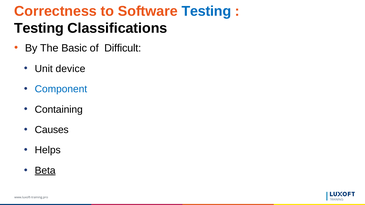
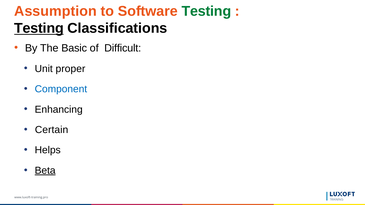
Correctness: Correctness -> Assumption
Testing at (206, 11) colour: blue -> green
Testing at (39, 28) underline: none -> present
device: device -> proper
Containing: Containing -> Enhancing
Causes: Causes -> Certain
